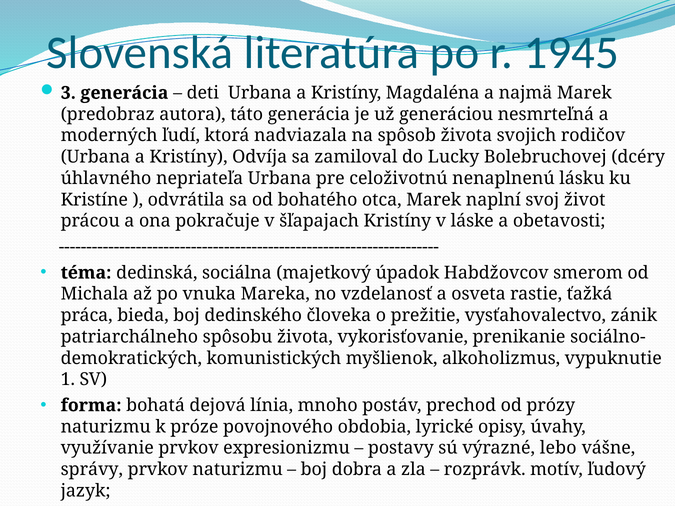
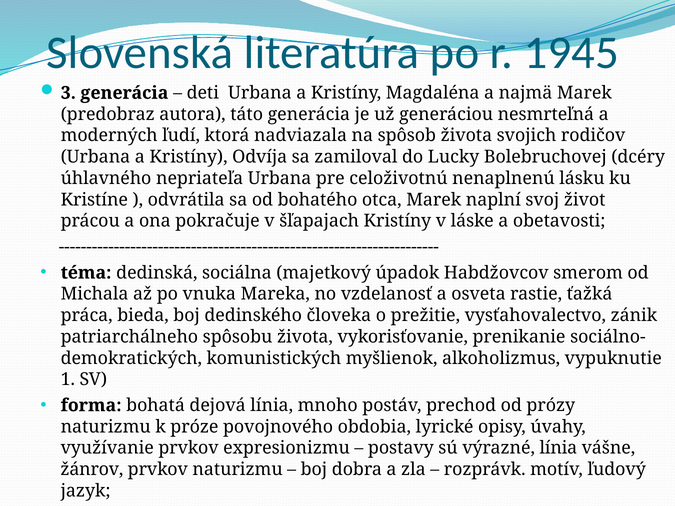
výrazné lebo: lebo -> línia
správy: správy -> žánrov
